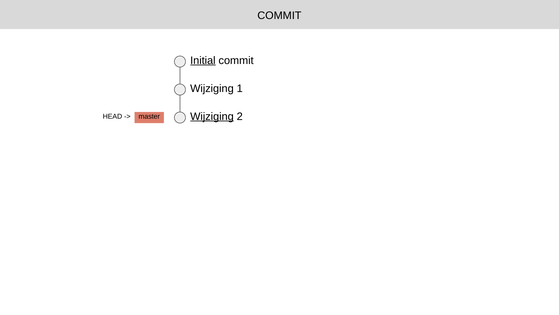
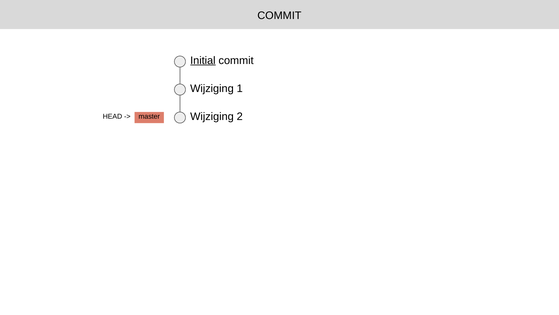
Wijziging at (212, 116) underline: present -> none
